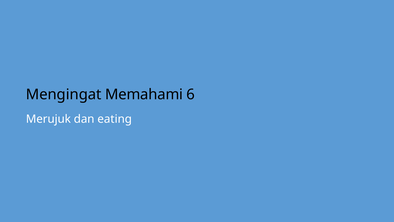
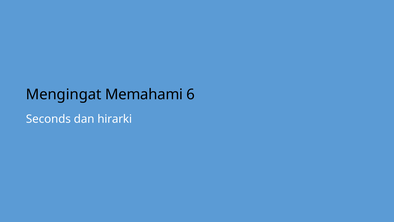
Merujuk: Merujuk -> Seconds
eating: eating -> hirarki
